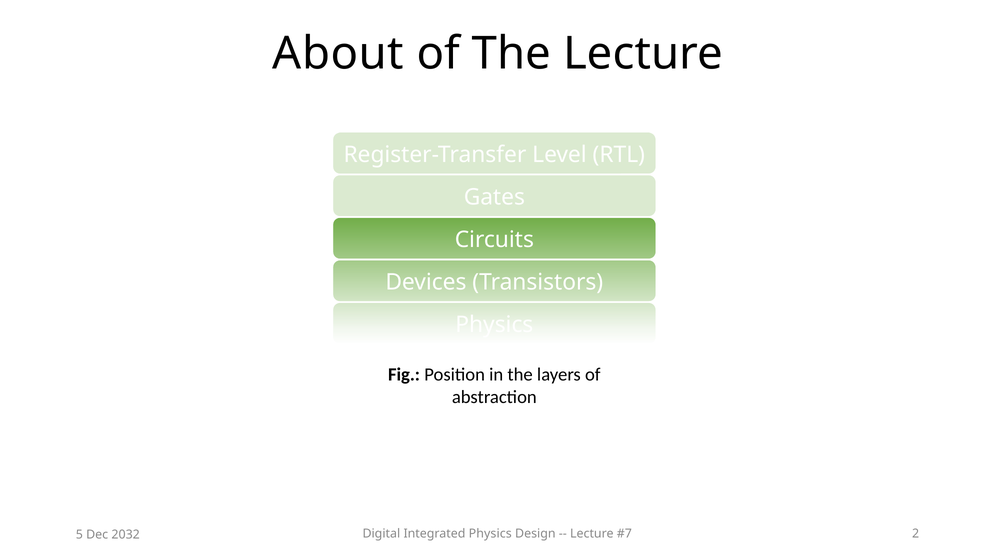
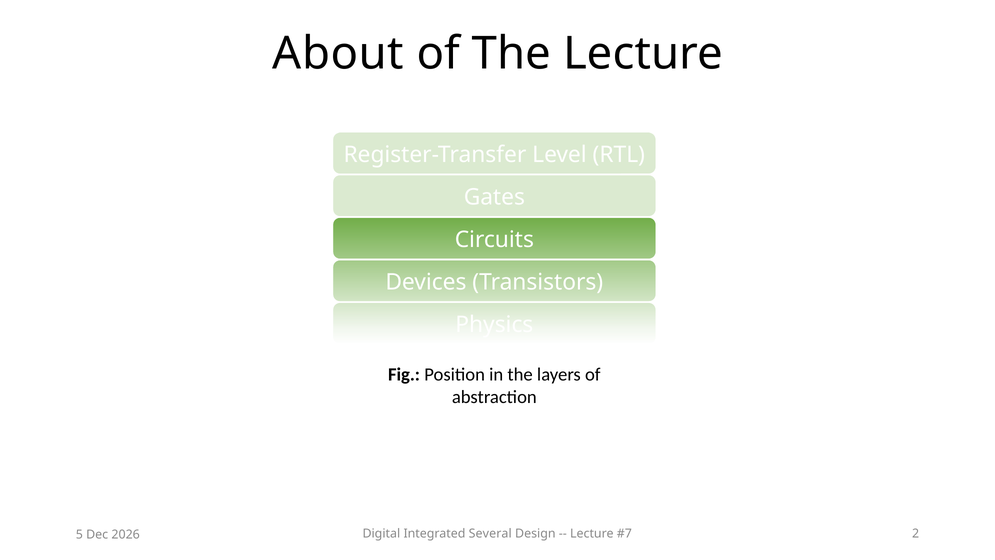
Integrated Physics: Physics -> Several
2032: 2032 -> 2026
